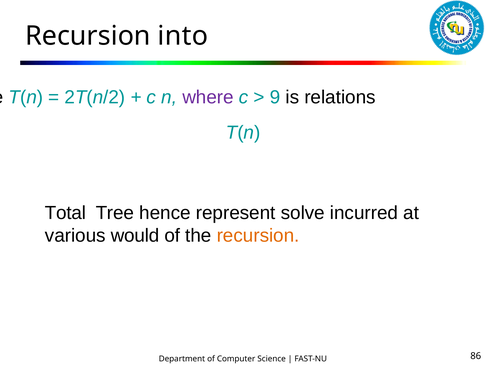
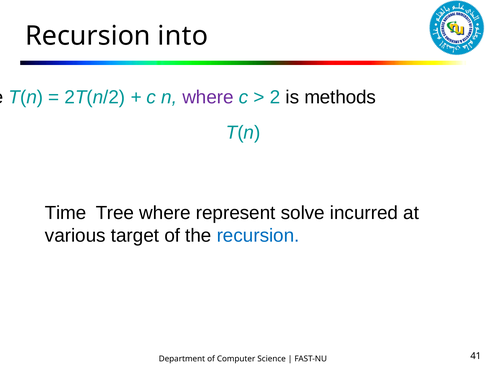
9: 9 -> 2
relations: relations -> methods
Total: Total -> Time
Tree hence: hence -> where
would: would -> target
recursion at (258, 235) colour: orange -> blue
86: 86 -> 41
